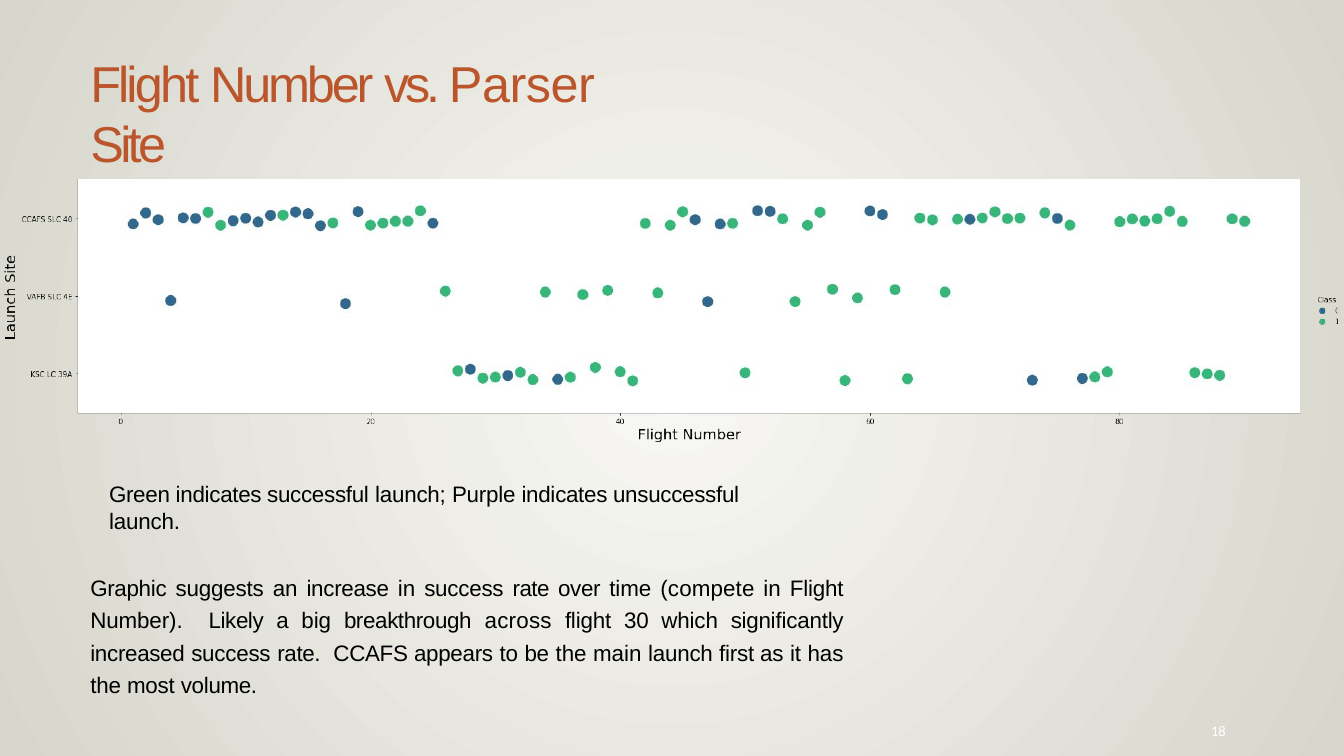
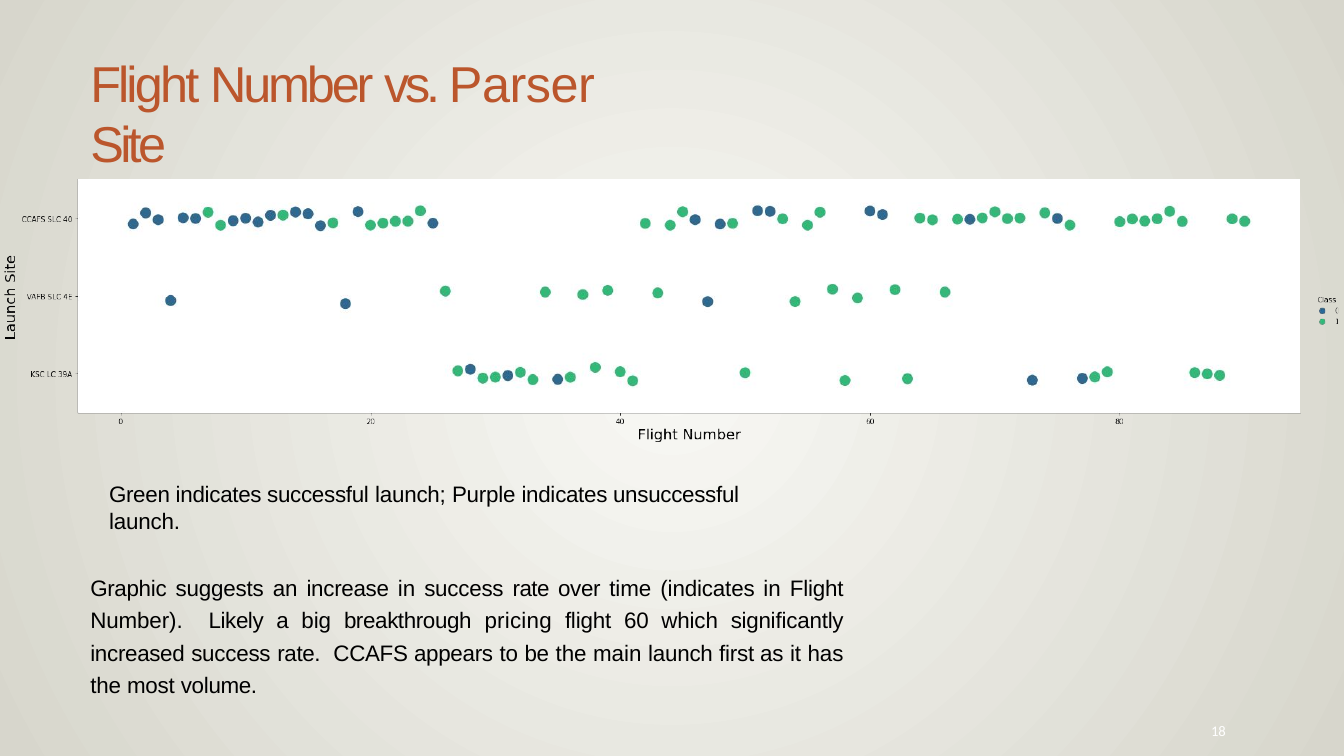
time compete: compete -> indicates
across: across -> pricing
30: 30 -> 60
